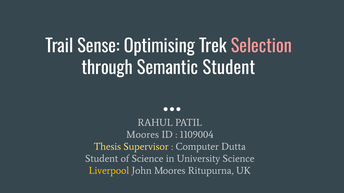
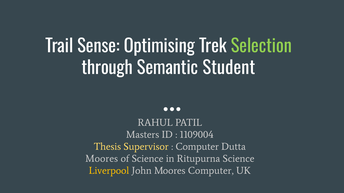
Selection colour: pink -> light green
Moores at (143, 135): Moores -> Masters
Student at (102, 159): Student -> Moores
University: University -> Ritupurna
Moores Ritupurna: Ritupurna -> Computer
